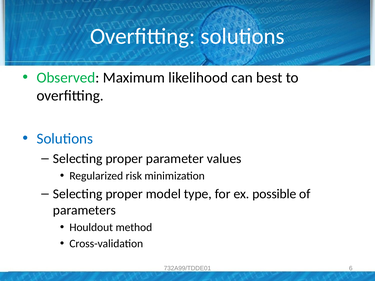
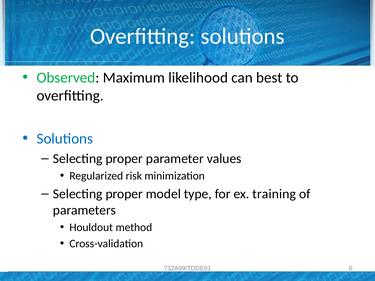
possible: possible -> training
